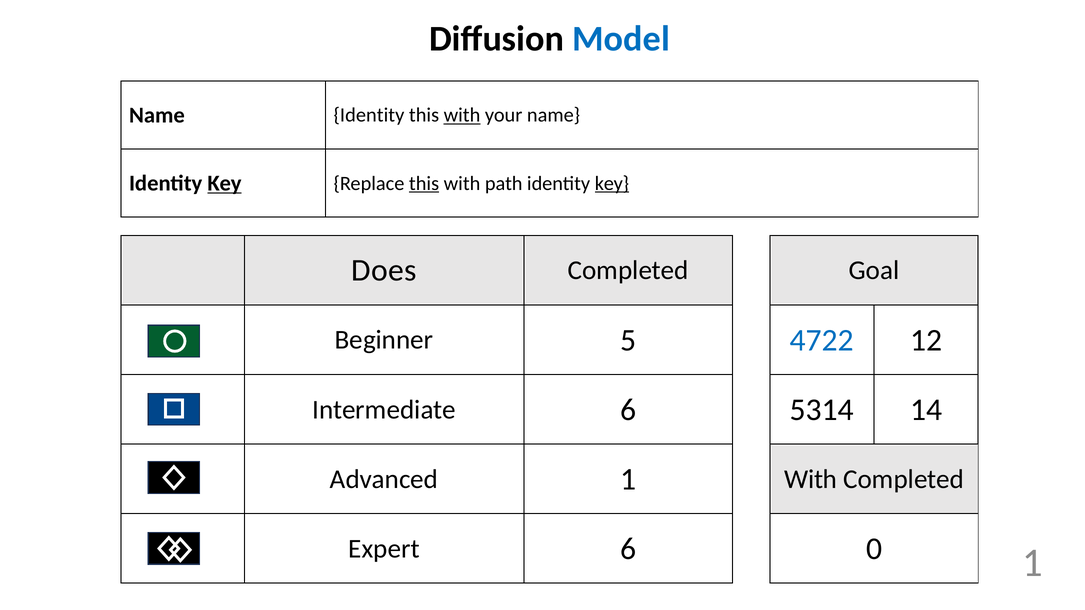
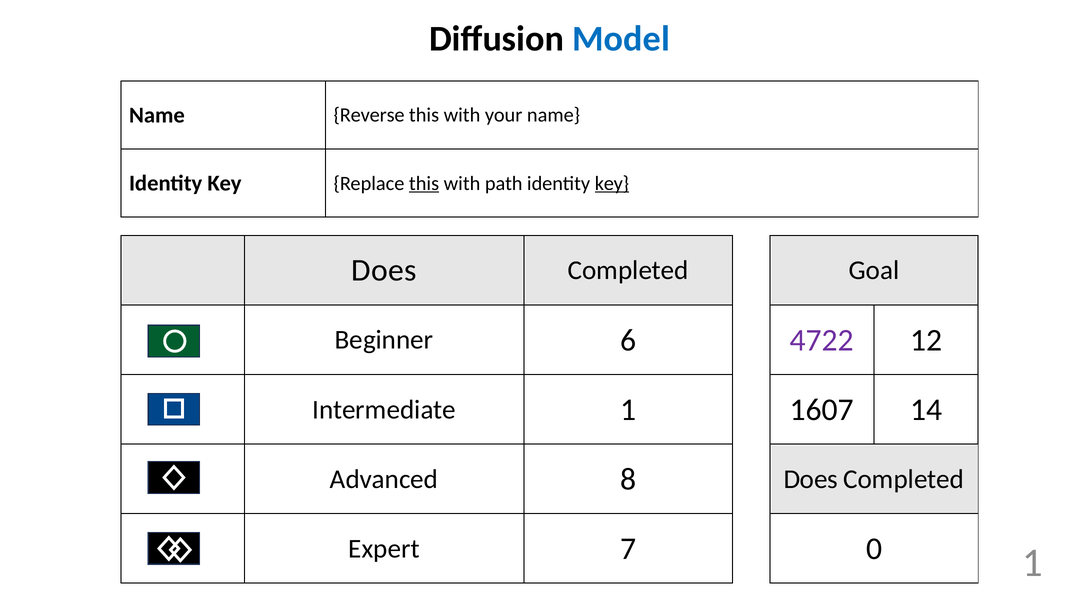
Identity at (369, 115): Identity -> Reverse
with at (462, 115) underline: present -> none
Key at (224, 183) underline: present -> none
4722 colour: blue -> purple
5: 5 -> 6
5314: 5314 -> 1607
Intermediate 6: 6 -> 1
Advanced 1: 1 -> 8
With at (811, 479): With -> Does
Expert 6: 6 -> 7
